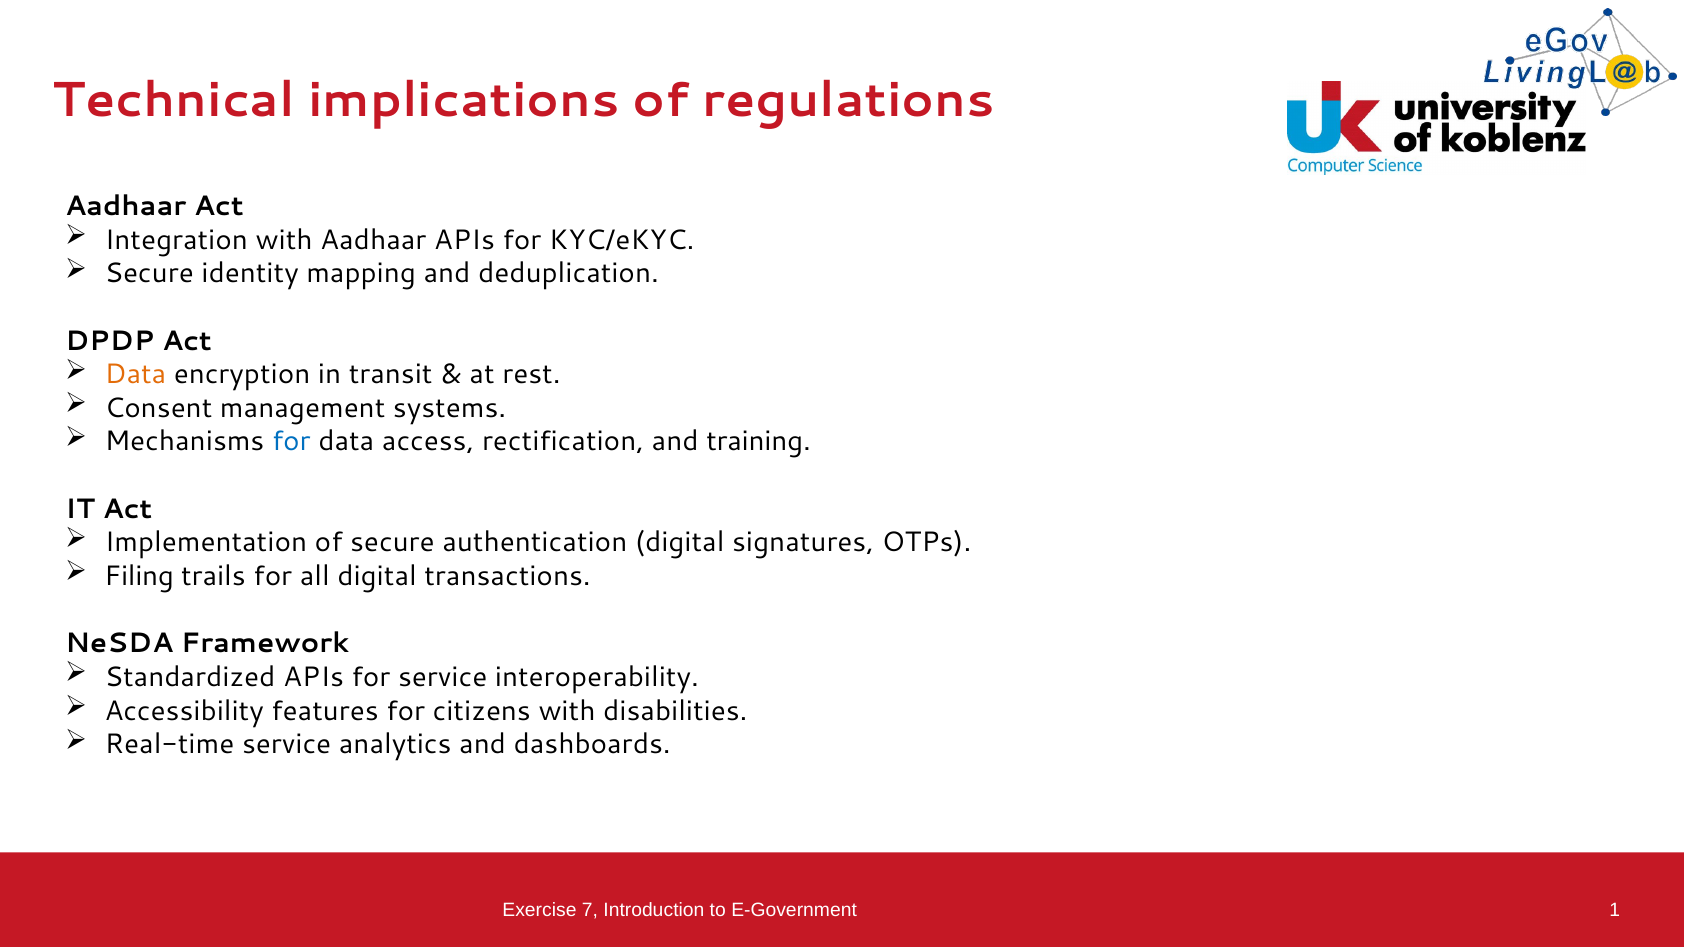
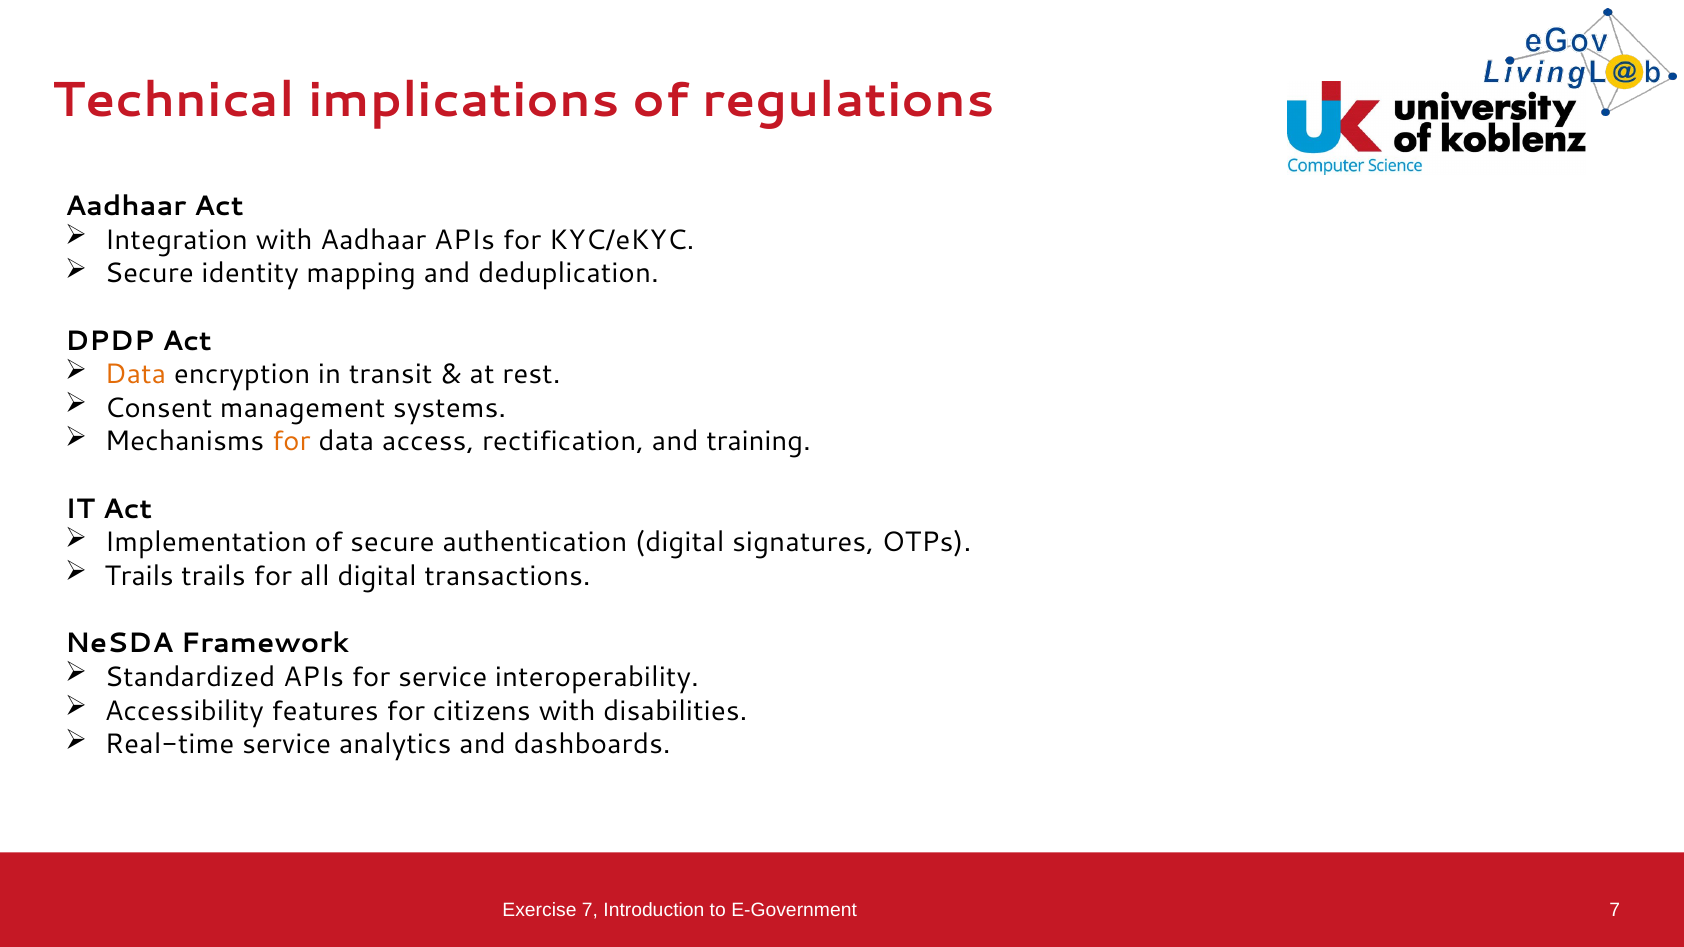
for at (291, 442) colour: blue -> orange
Filing at (139, 576): Filing -> Trails
E-Government 1: 1 -> 7
